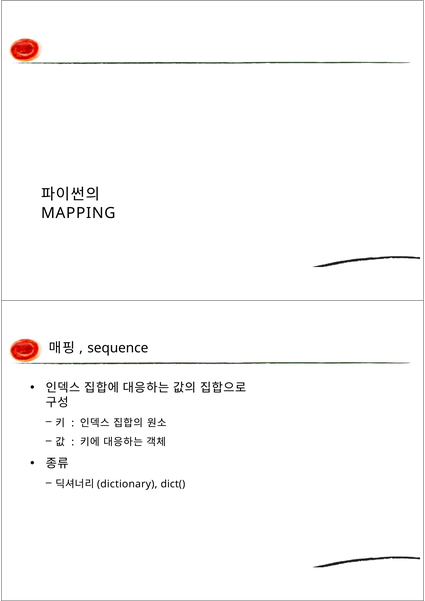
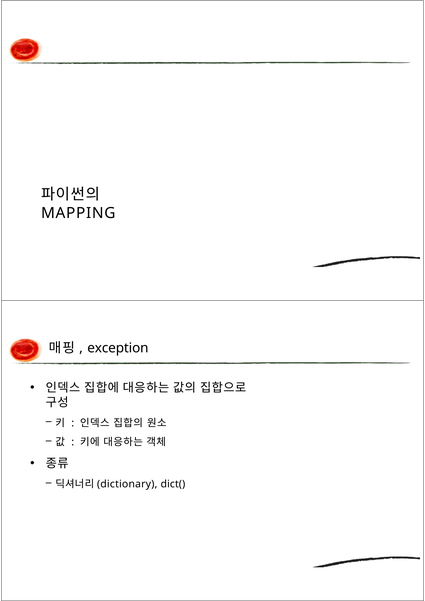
sequence: sequence -> exception
